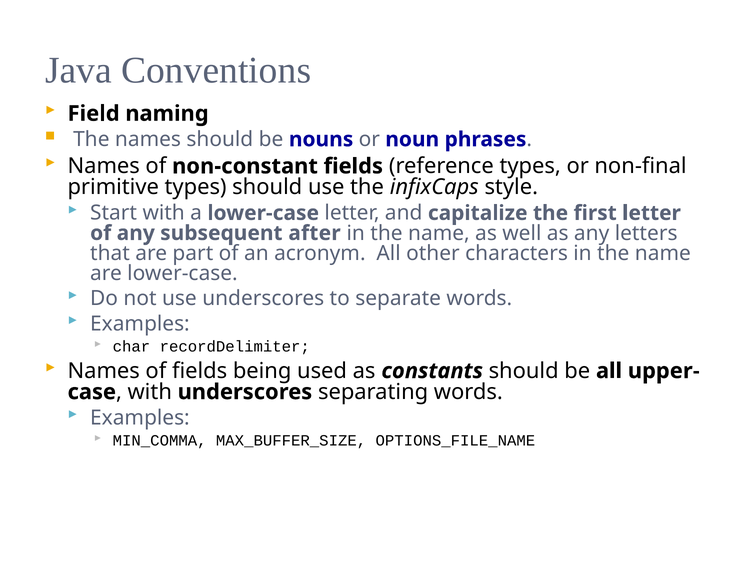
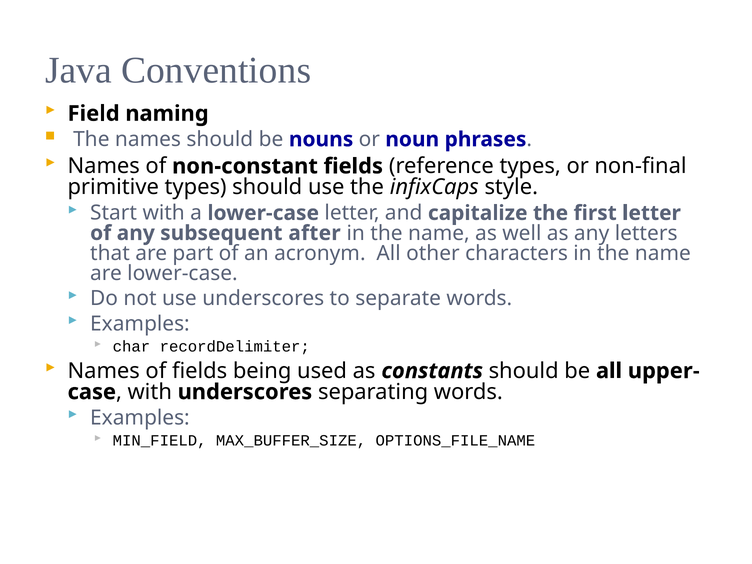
MIN_COMMA: MIN_COMMA -> MIN_FIELD
